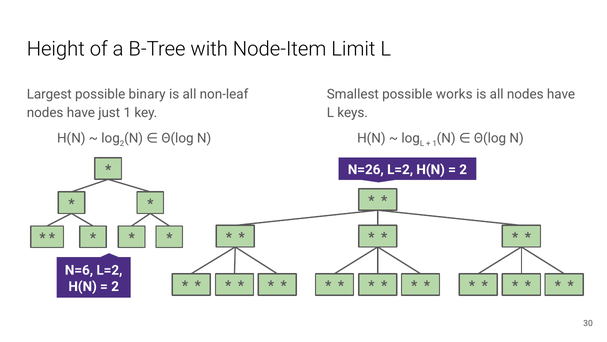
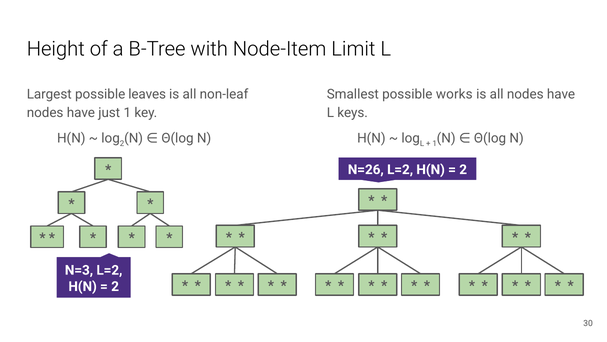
binary: binary -> leaves
N=6: N=6 -> N=3
